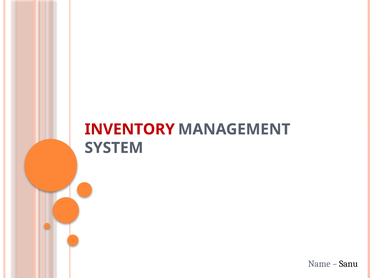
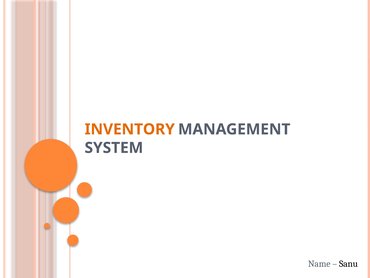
INVENTORY colour: red -> orange
